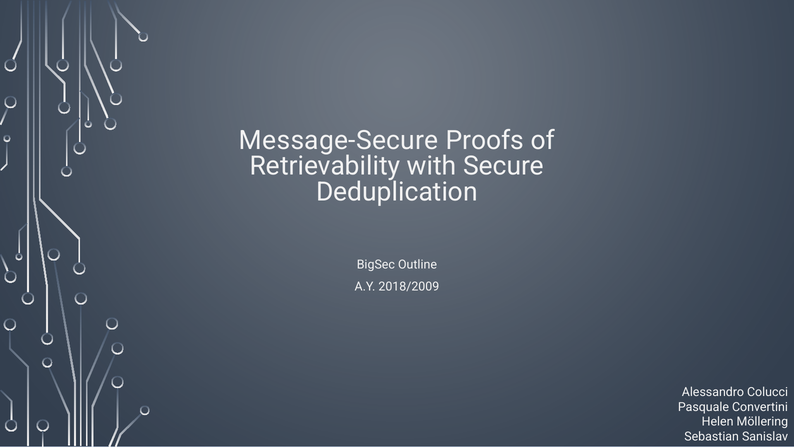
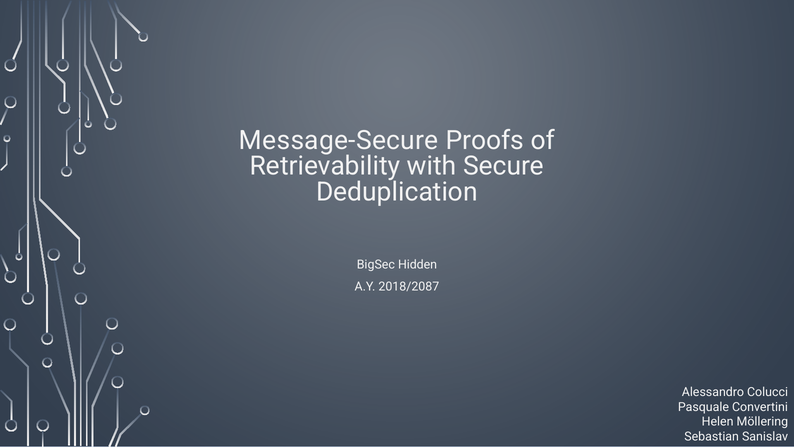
Outline: Outline -> Hidden
2018/2009: 2018/2009 -> 2018/2087
